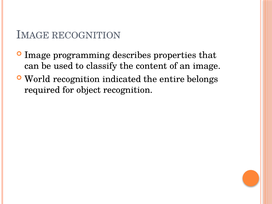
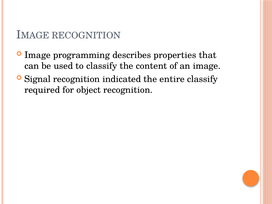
World: World -> Signal
entire belongs: belongs -> classify
